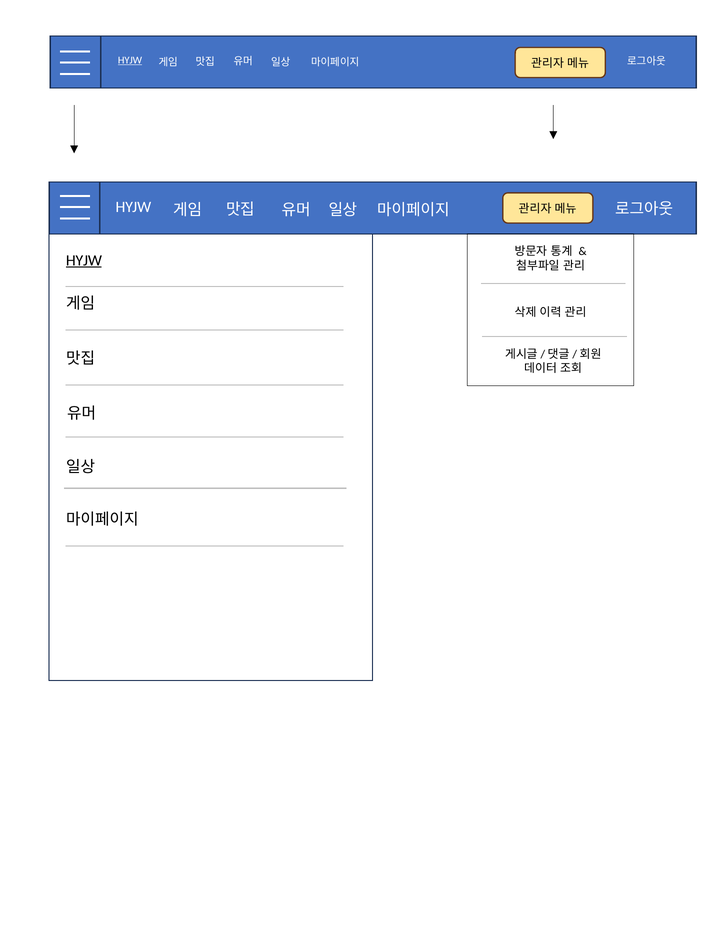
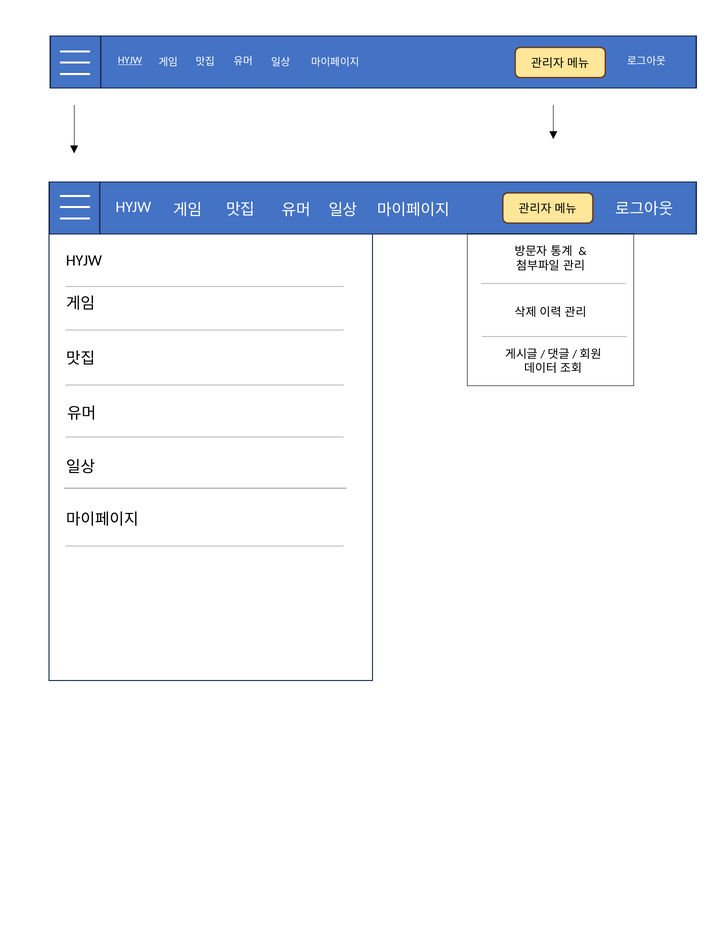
HYJW at (84, 260) underline: present -> none
